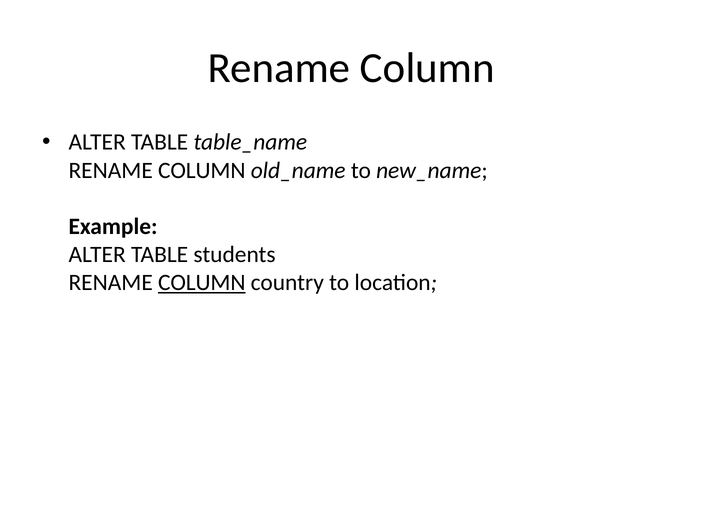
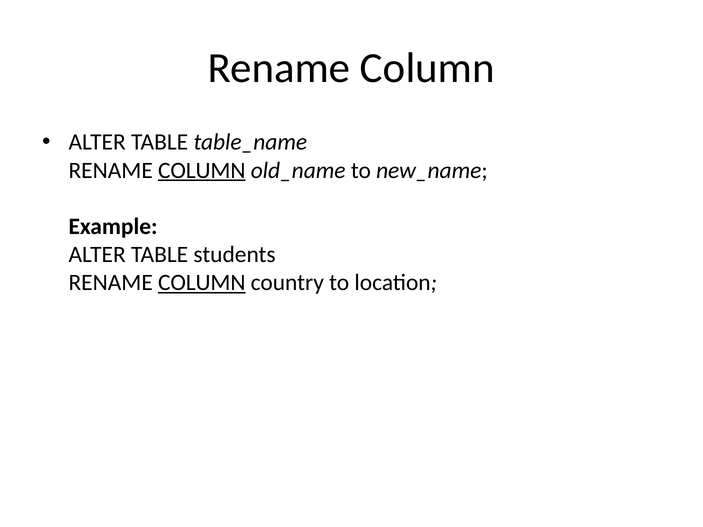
COLUMN at (202, 170) underline: none -> present
